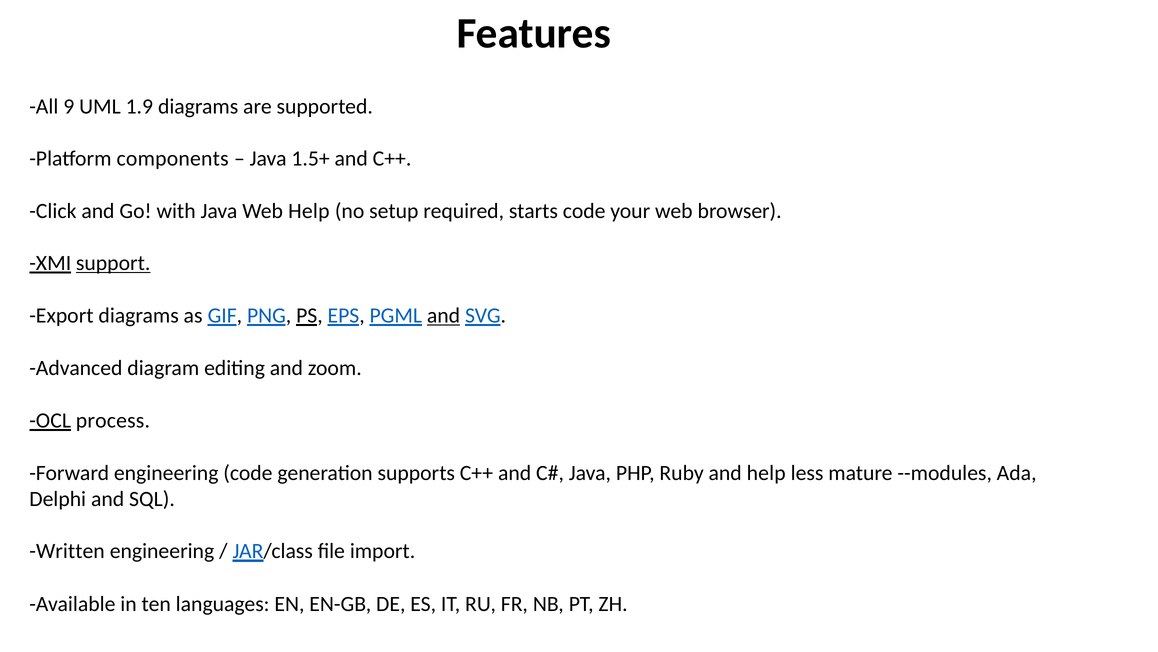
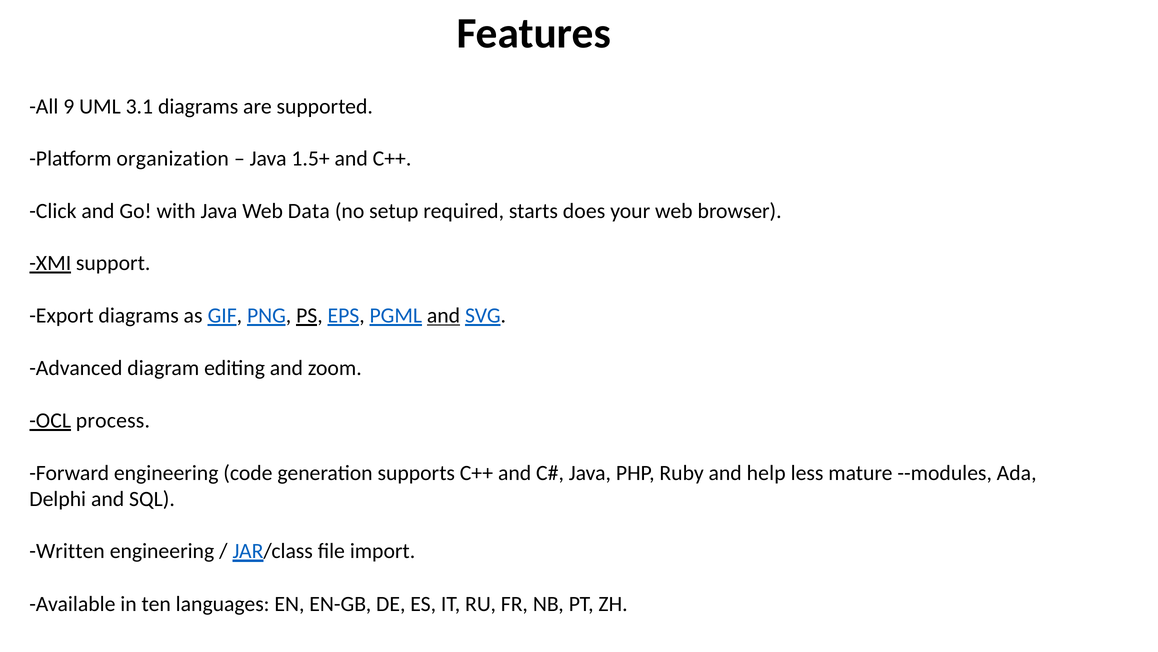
1.9: 1.9 -> 3.1
components: components -> organization
Web Help: Help -> Data
starts code: code -> does
support underline: present -> none
